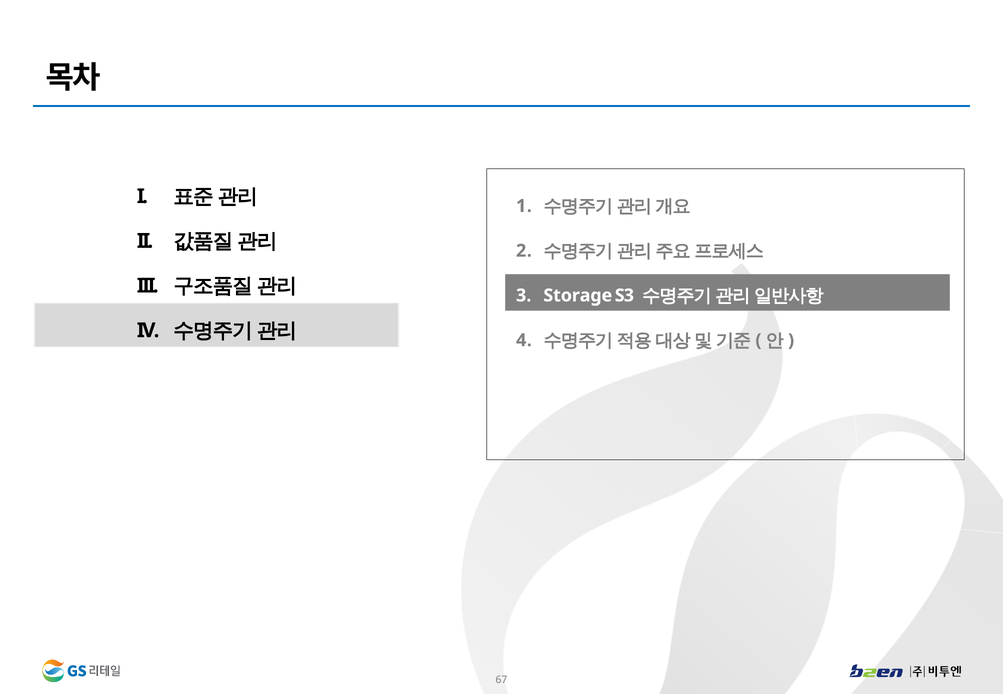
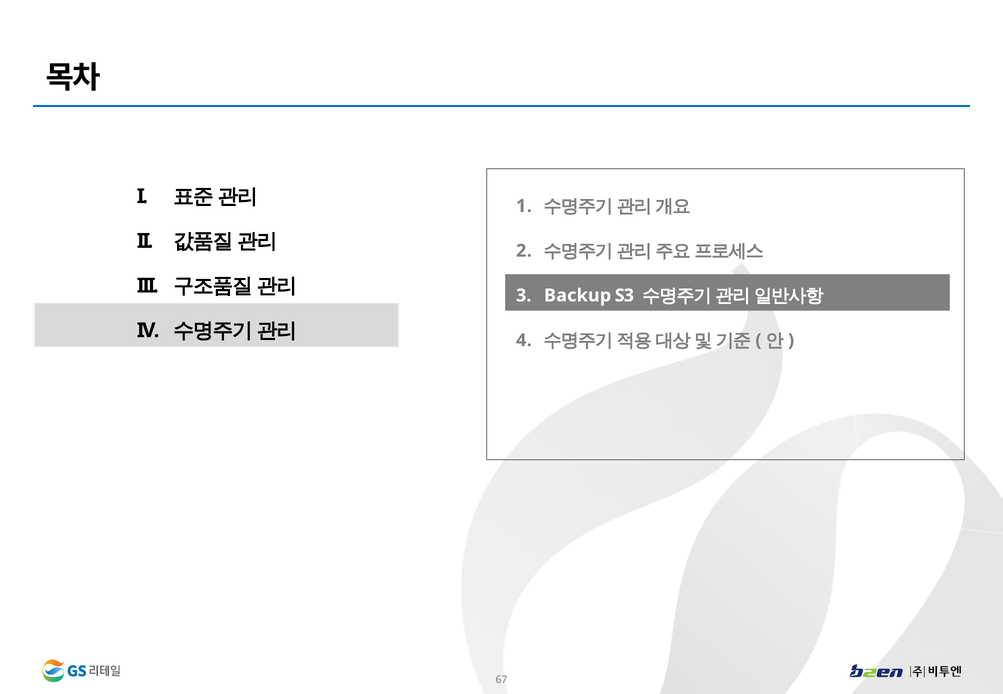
Storage: Storage -> Backup
